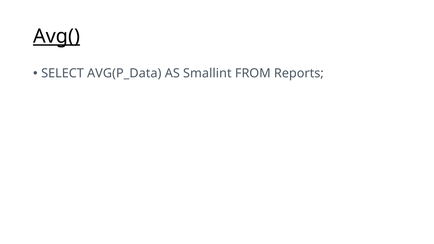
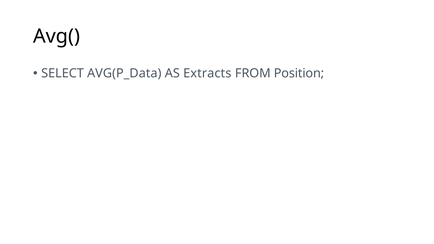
Avg( underline: present -> none
Smallint: Smallint -> Extracts
Reports: Reports -> Position
